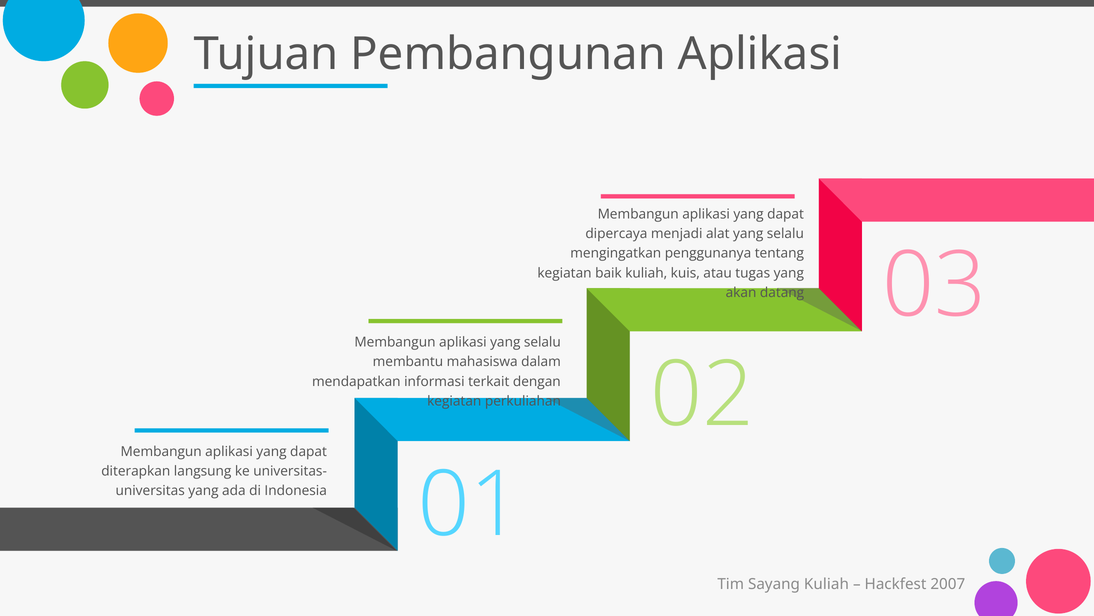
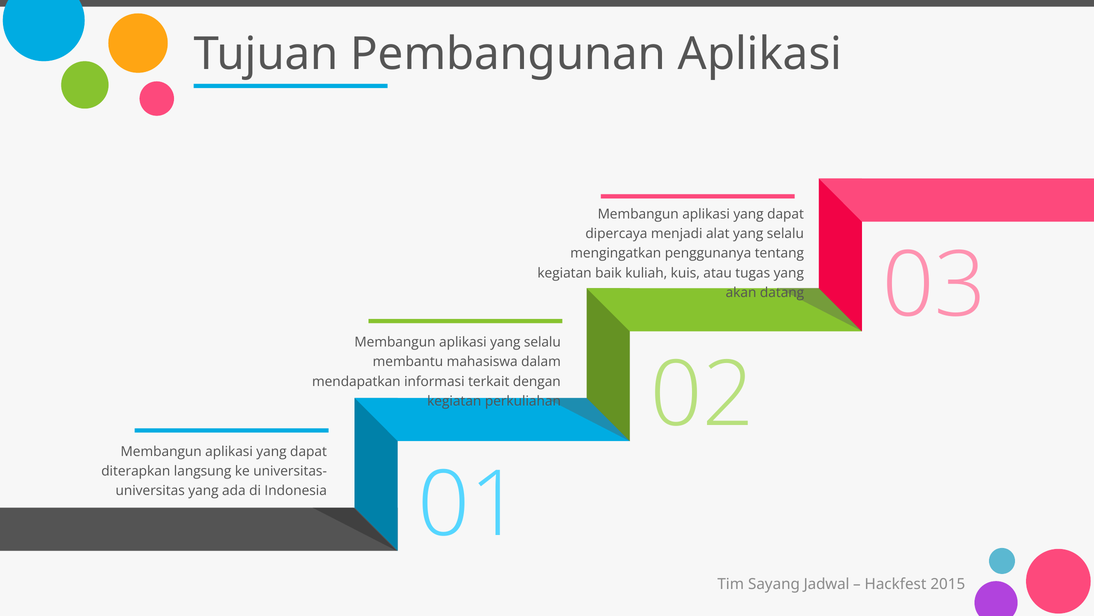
Sayang Kuliah: Kuliah -> Jadwal
2007: 2007 -> 2015
